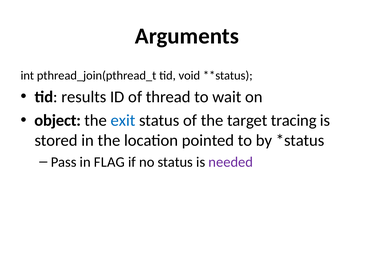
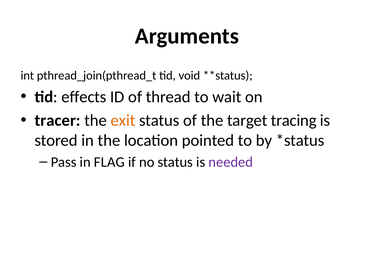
results: results -> effects
object: object -> tracer
exit colour: blue -> orange
